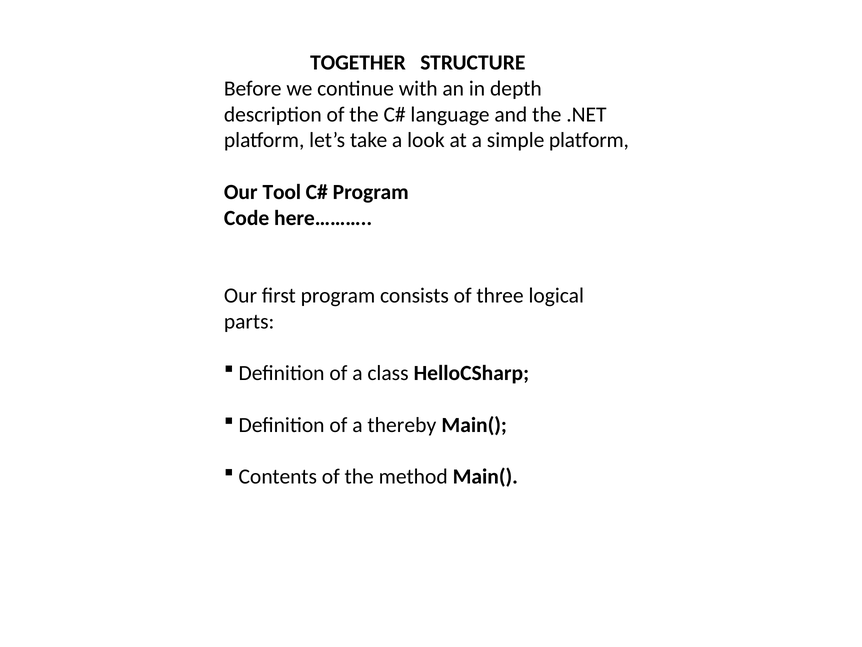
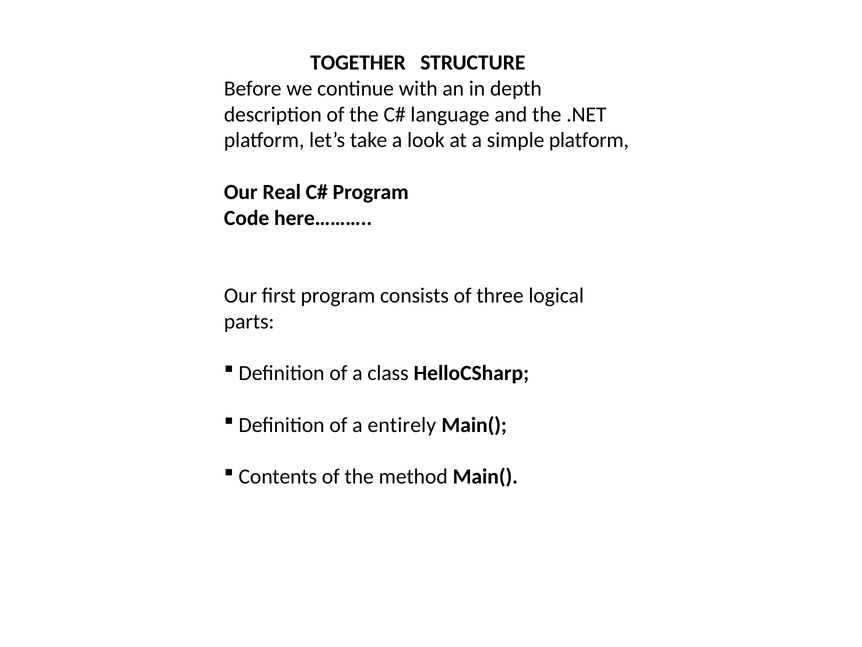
Tool: Tool -> Real
thereby: thereby -> entirely
